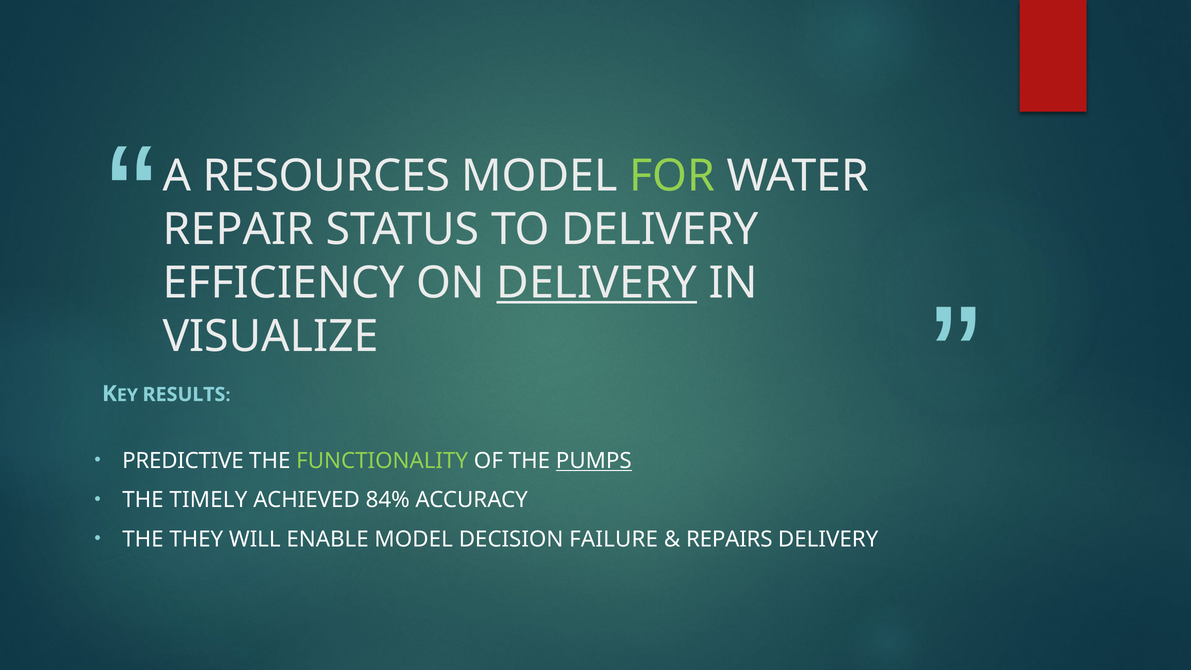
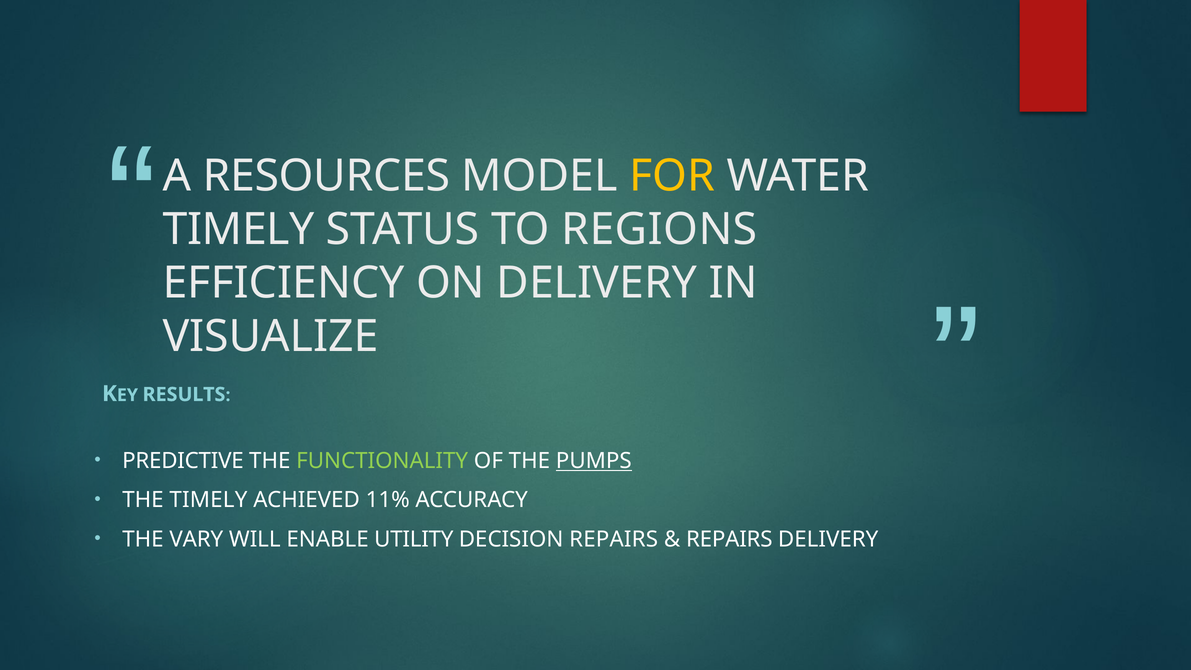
FOR colour: light green -> yellow
REPAIR at (239, 229): REPAIR -> TIMELY
TO DELIVERY: DELIVERY -> REGIONS
DELIVERY at (597, 283) underline: present -> none
84%: 84% -> 11%
THEY: THEY -> VARY
ENABLE MODEL: MODEL -> UTILITY
DECISION FAILURE: FAILURE -> REPAIRS
